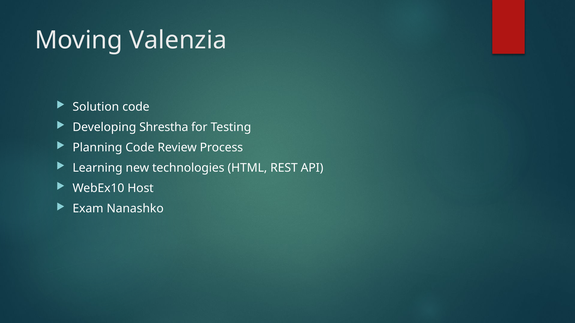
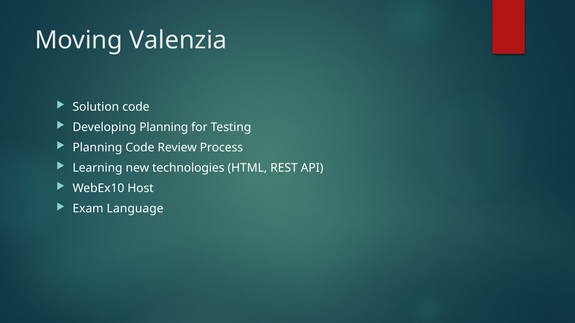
Developing Shrestha: Shrestha -> Planning
Nanashko: Nanashko -> Language
